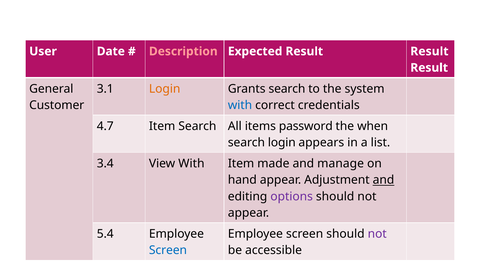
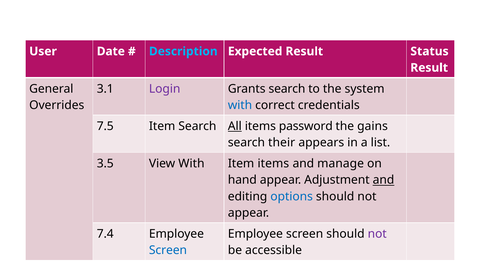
Description colour: pink -> light blue
Expected Result Result: Result -> Status
Login at (165, 89) colour: orange -> purple
Customer: Customer -> Overrides
4.7: 4.7 -> 7.5
All underline: none -> present
when: when -> gains
search login: login -> their
3.4: 3.4 -> 3.5
Item made: made -> items
options colour: purple -> blue
5.4: 5.4 -> 7.4
